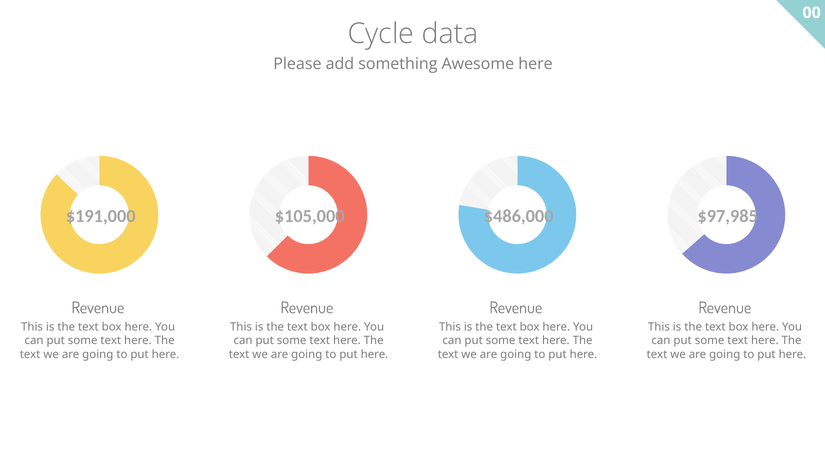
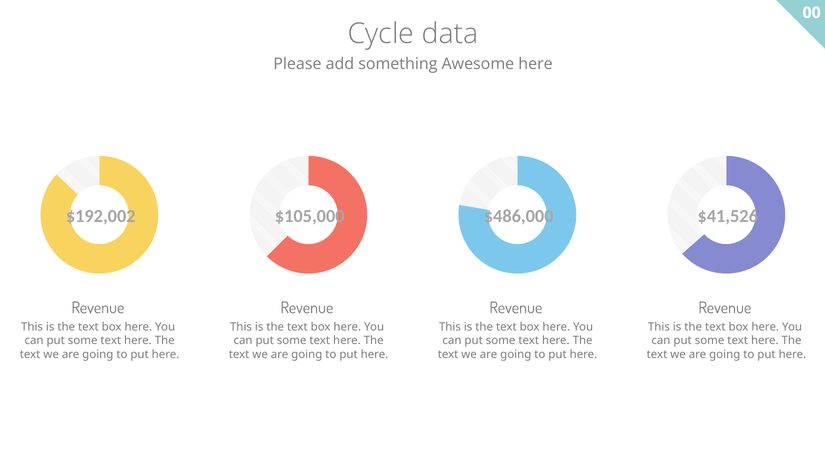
$191,000: $191,000 -> $192,002
$97,985: $97,985 -> $41,526
